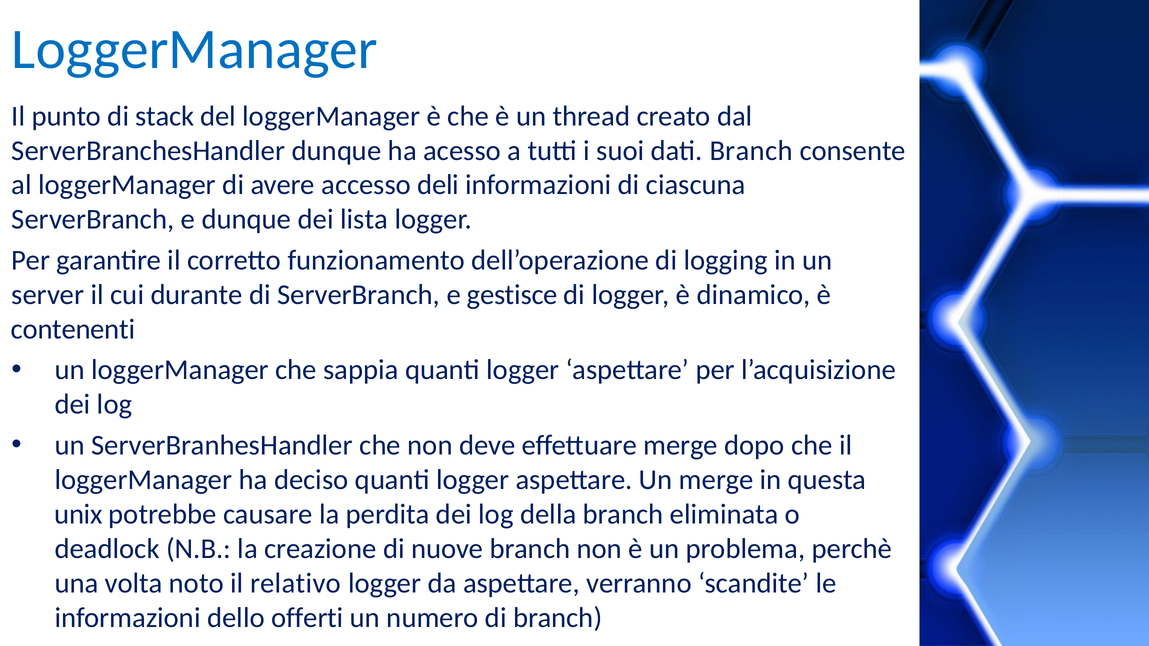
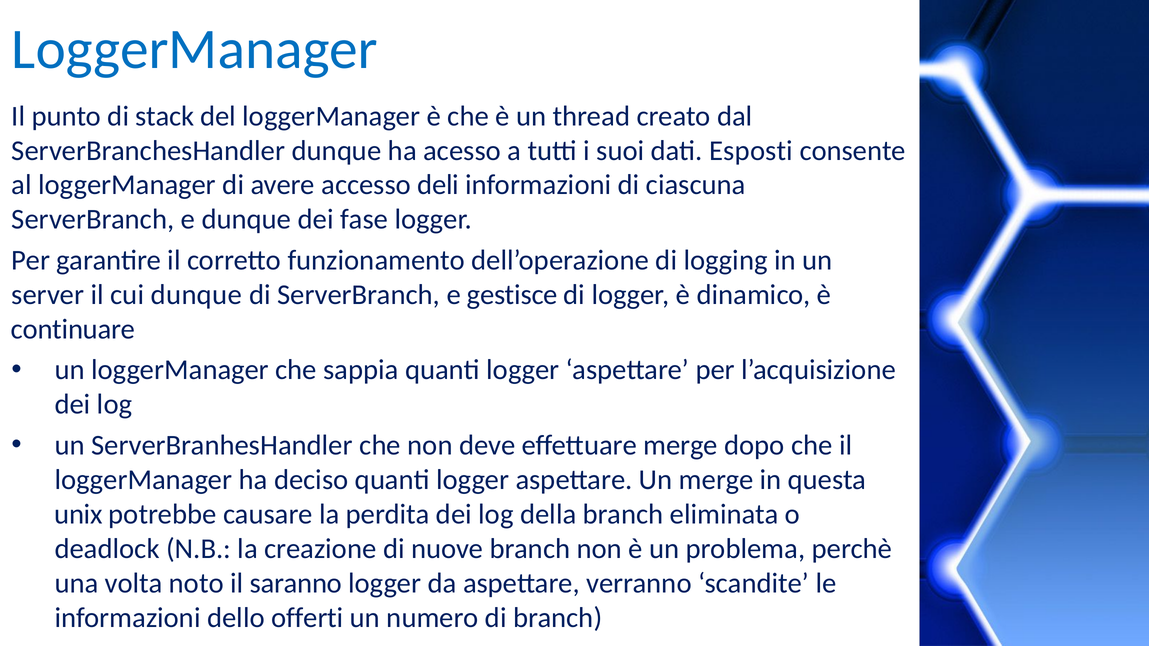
dati Branch: Branch -> Esposti
lista: lista -> fase
cui durante: durante -> dunque
contenenti: contenenti -> continuare
relativo: relativo -> saranno
